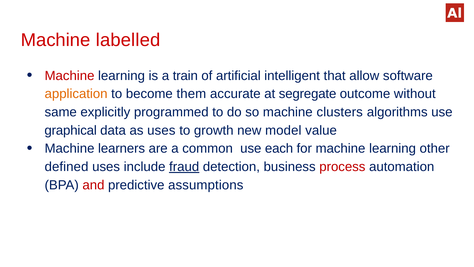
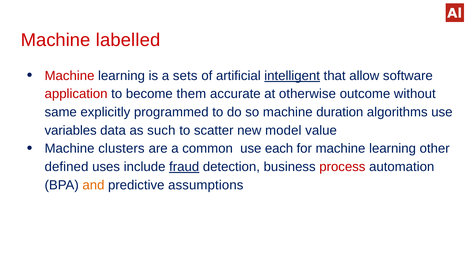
train: train -> sets
intelligent underline: none -> present
application colour: orange -> red
segregate: segregate -> otherwise
clusters: clusters -> duration
graphical: graphical -> variables
as uses: uses -> such
growth: growth -> scatter
learners: learners -> clusters
and colour: red -> orange
